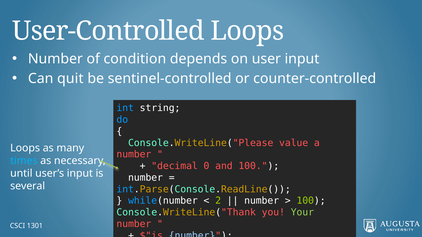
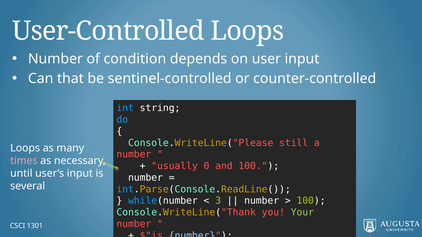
quit: quit -> that
value: value -> still
times colour: light blue -> pink
decimal: decimal -> usually
2: 2 -> 3
